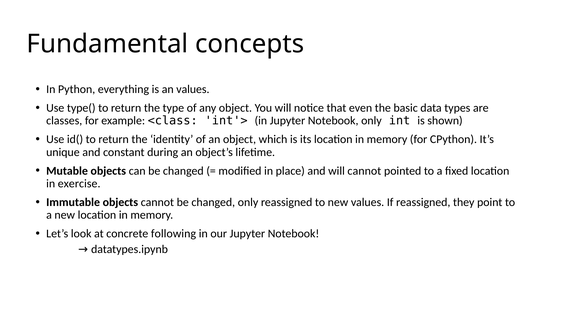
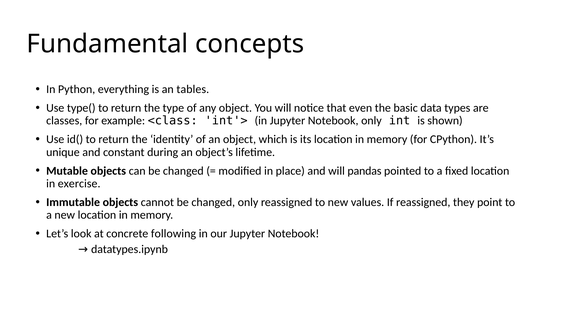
an values: values -> tables
will cannot: cannot -> pandas
